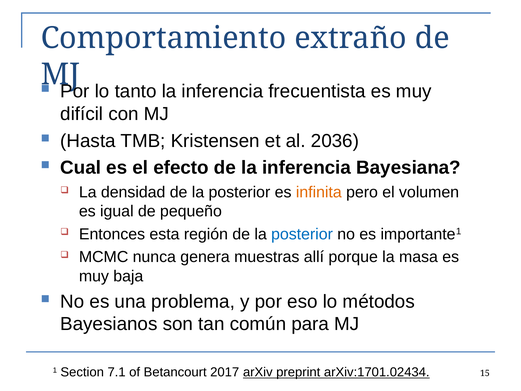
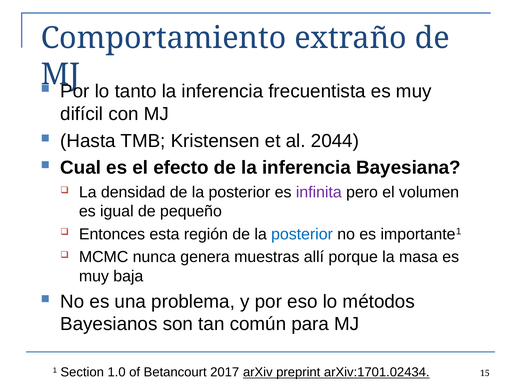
2036: 2036 -> 2044
infinita colour: orange -> purple
7.1: 7.1 -> 1.0
